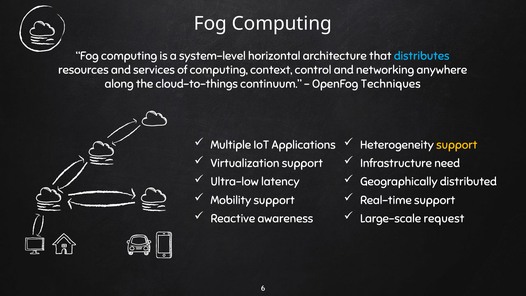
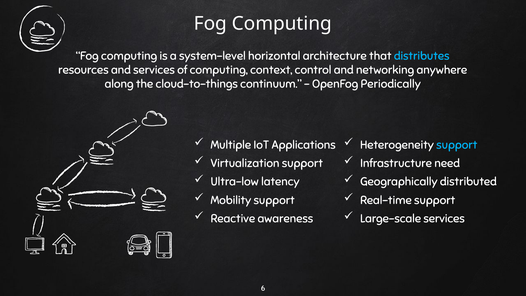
Techniques: Techniques -> Periodically
support at (457, 145) colour: yellow -> light blue
Large-scale request: request -> services
